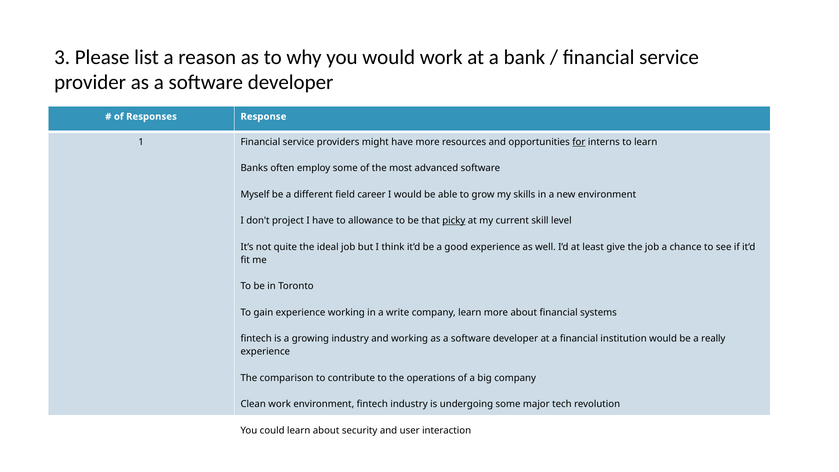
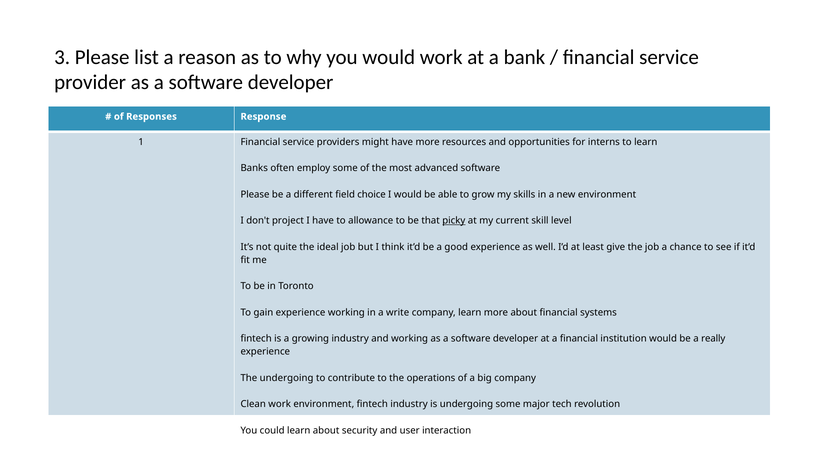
for underline: present -> none
Myself at (255, 194): Myself -> Please
career: career -> choice
The comparison: comparison -> undergoing
